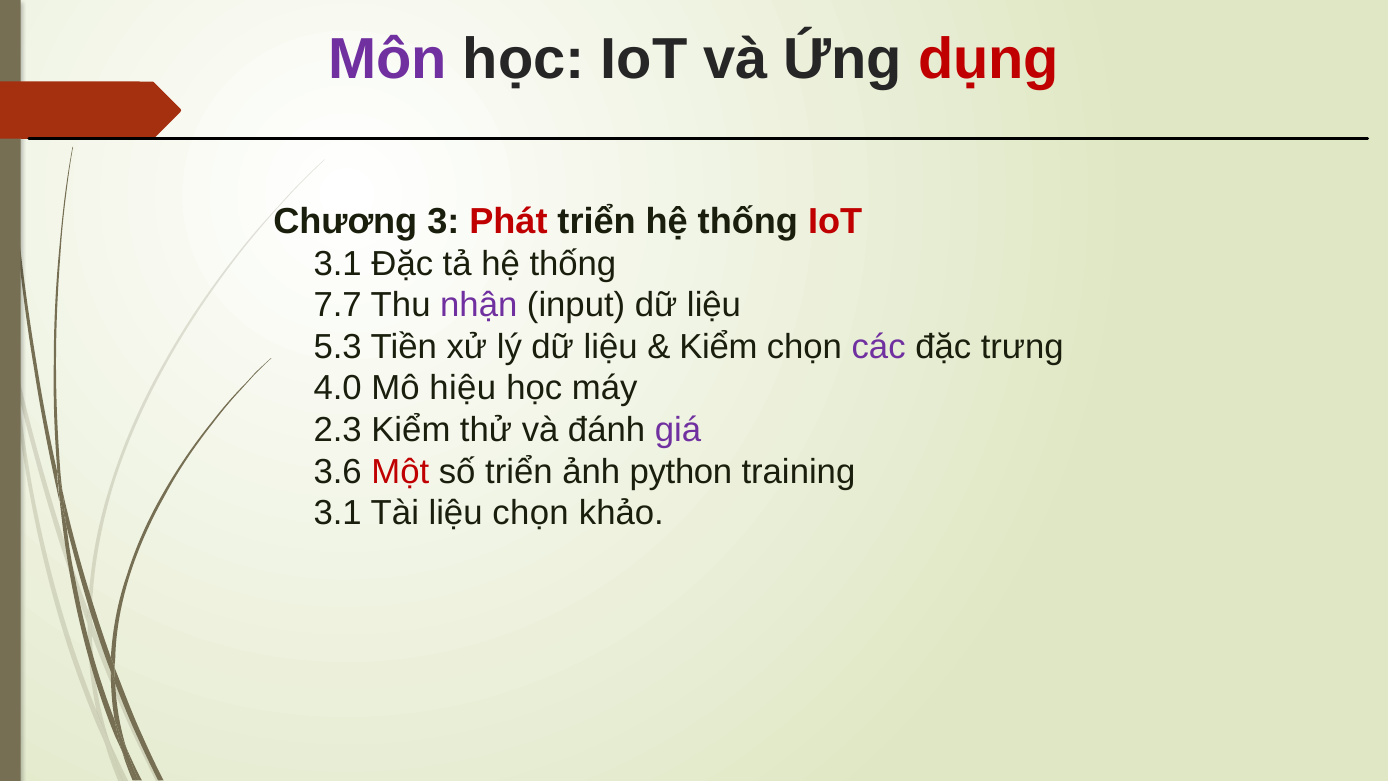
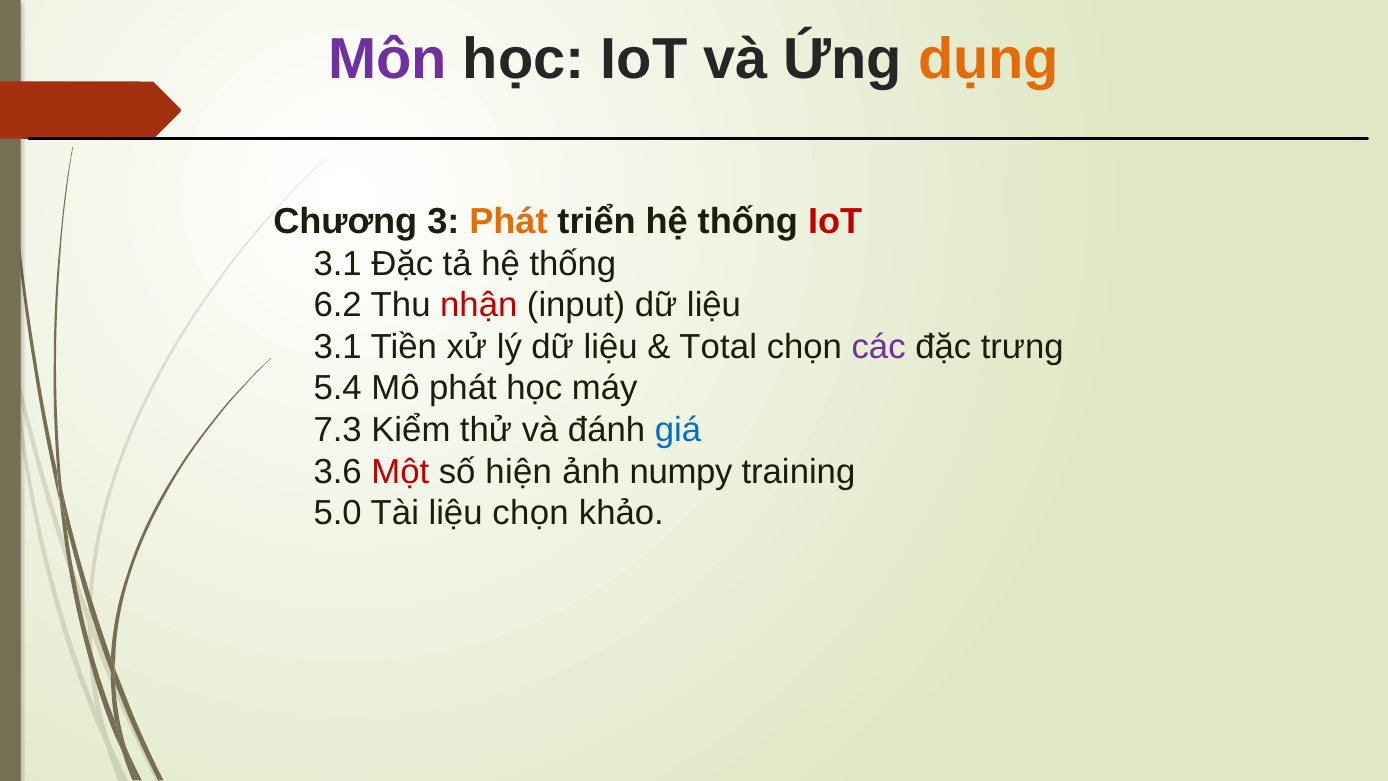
dụng colour: red -> orange
Phát at (508, 221) colour: red -> orange
7.7: 7.7 -> 6.2
nhận colour: purple -> red
5.3 at (338, 347): 5.3 -> 3.1
Kiểm at (718, 347): Kiểm -> Total
4.0: 4.0 -> 5.4
Mô hiệu: hiệu -> phát
2.3: 2.3 -> 7.3
giá colour: purple -> blue
số triển: triển -> hiện
python: python -> numpy
3.1 at (338, 513): 3.1 -> 5.0
